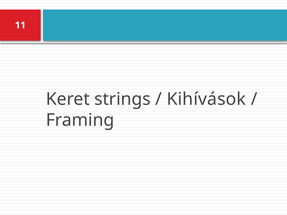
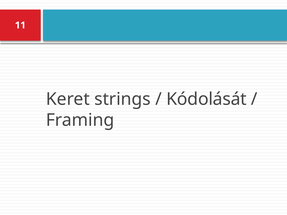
Kihívások: Kihívások -> Kódolását
